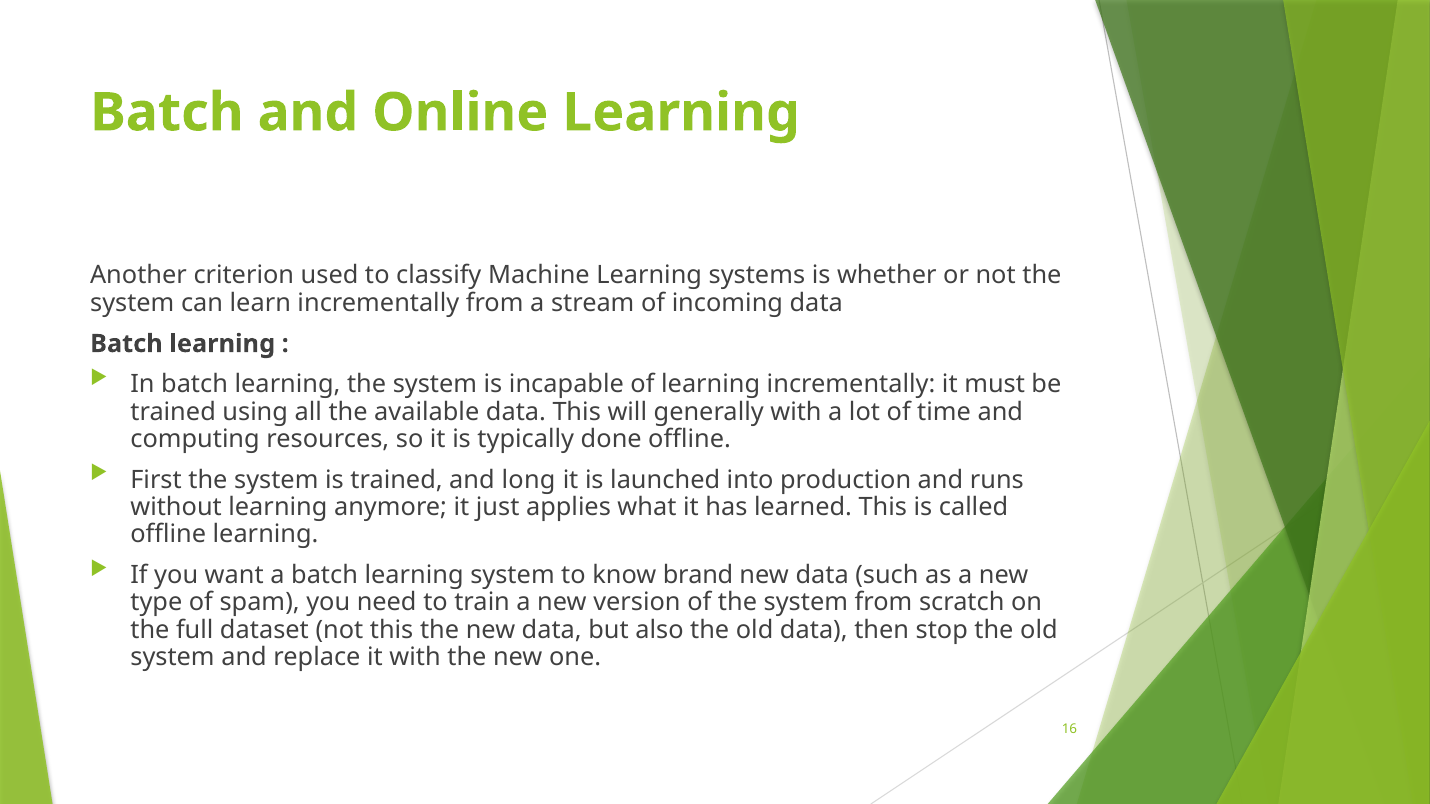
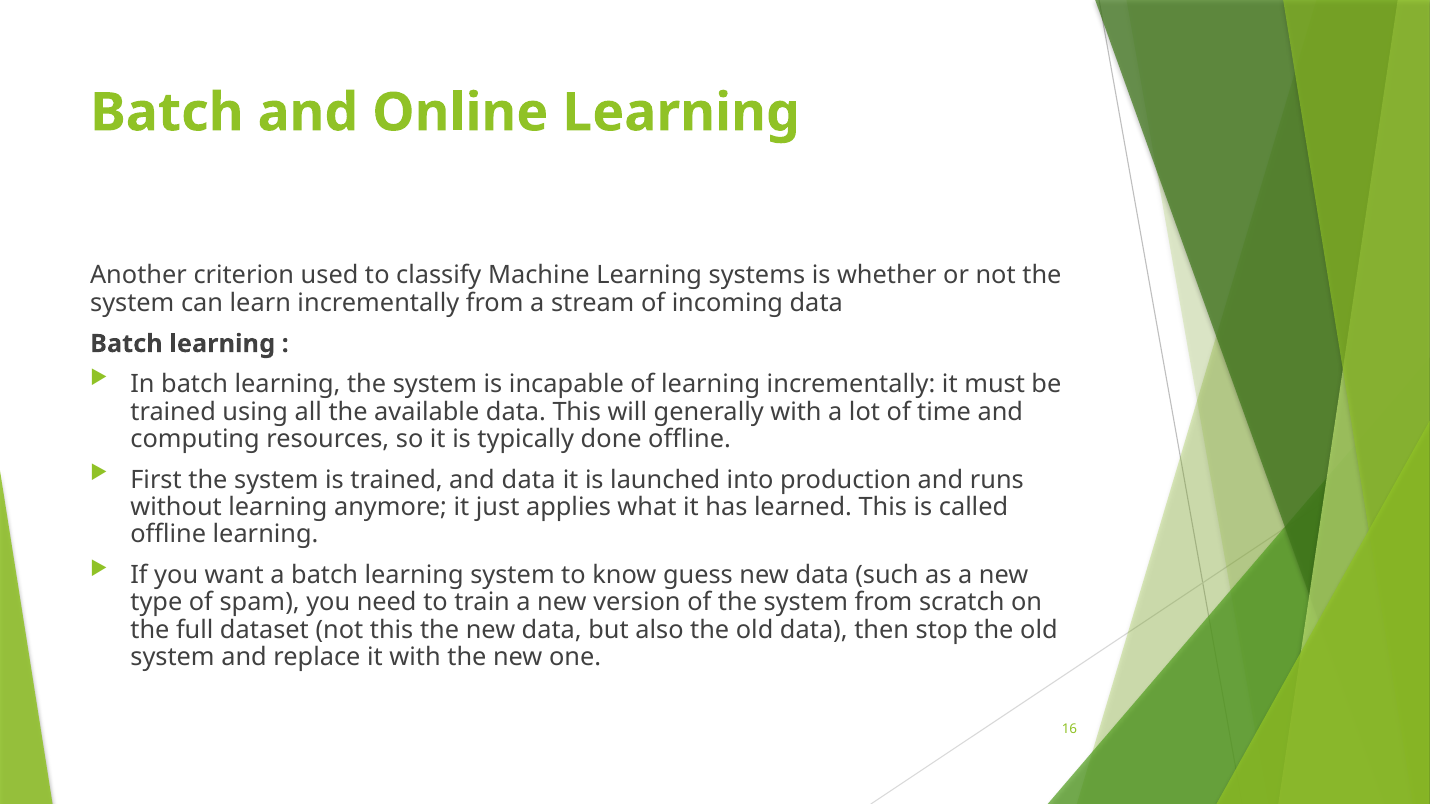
and long: long -> data
brand: brand -> guess
